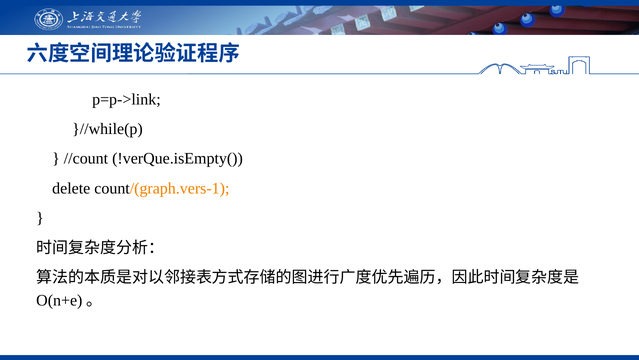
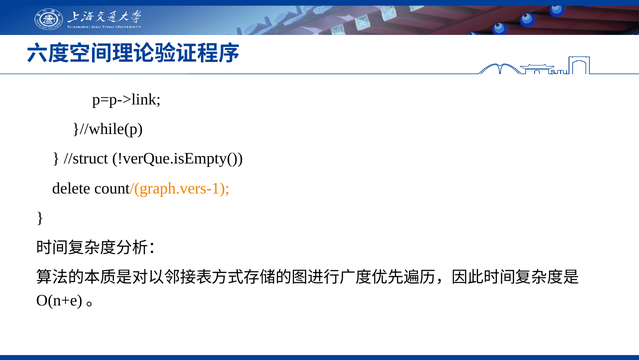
//count: //count -> //struct
